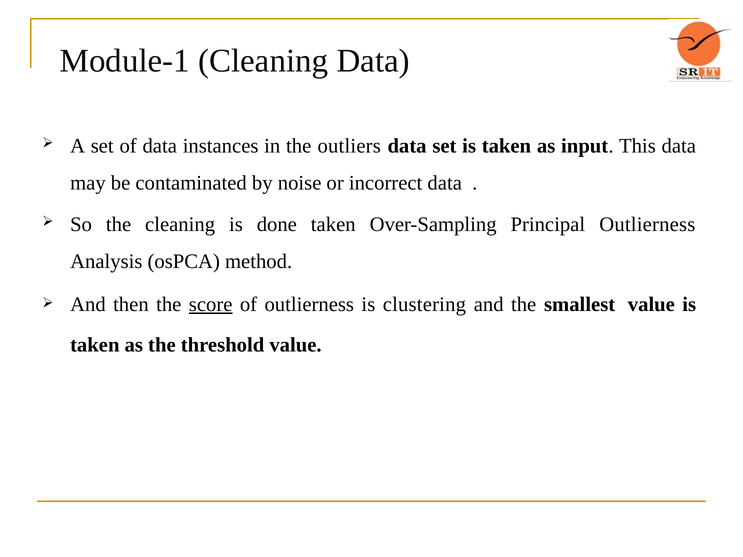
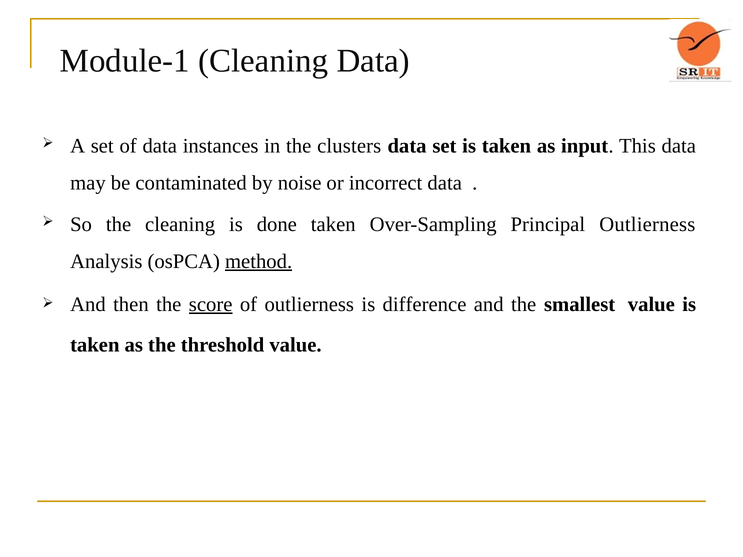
outliers: outliers -> clusters
method underline: none -> present
clustering: clustering -> difference
